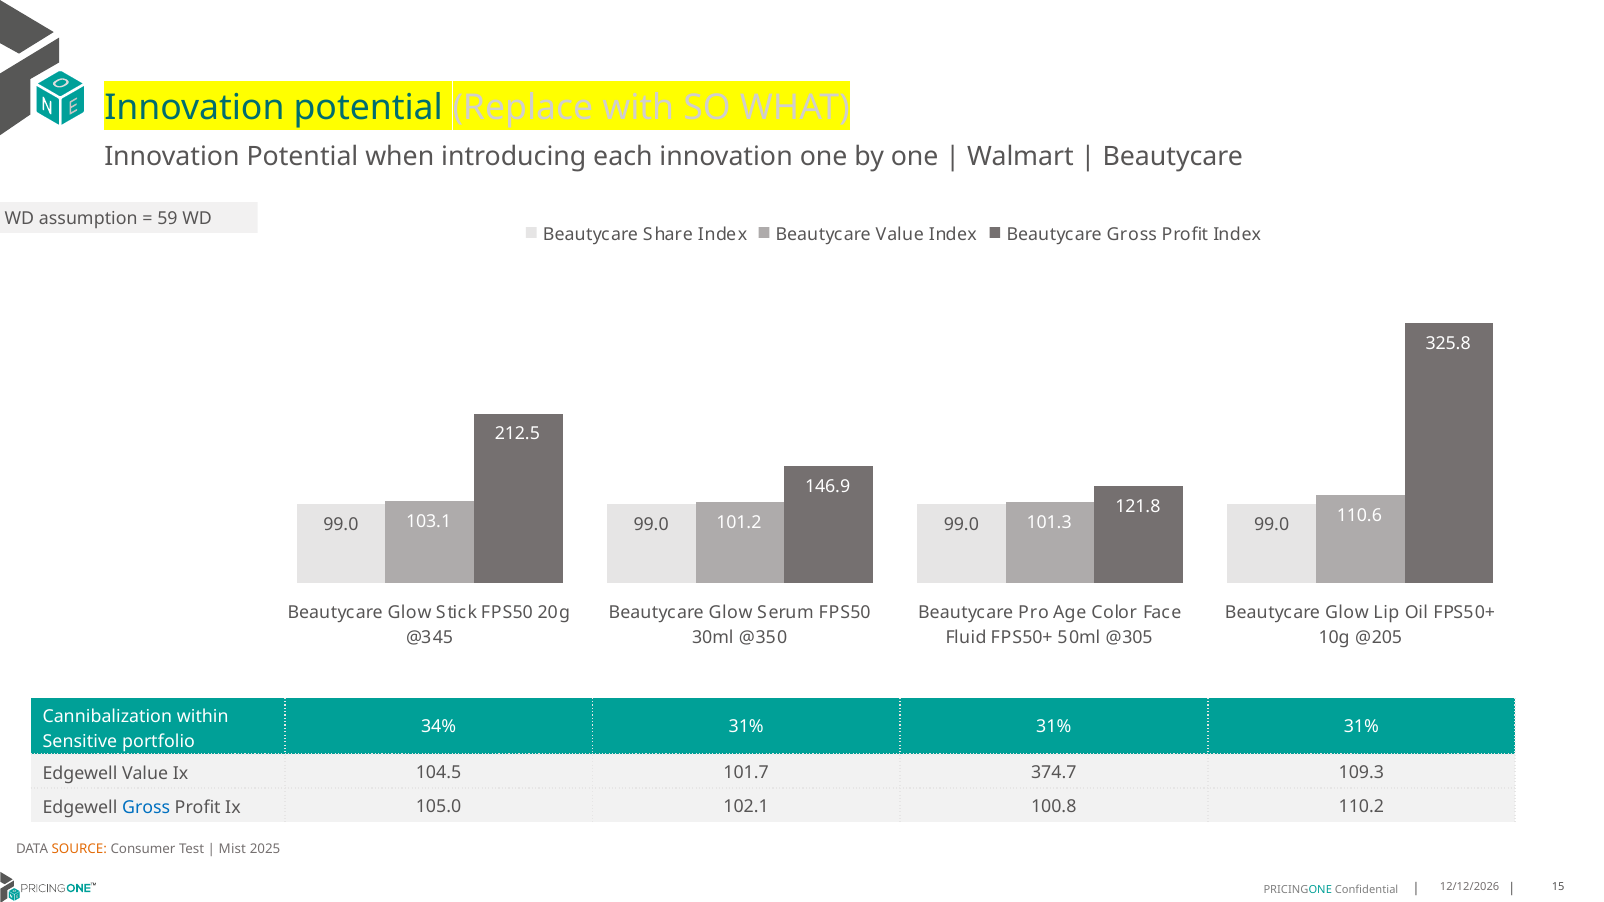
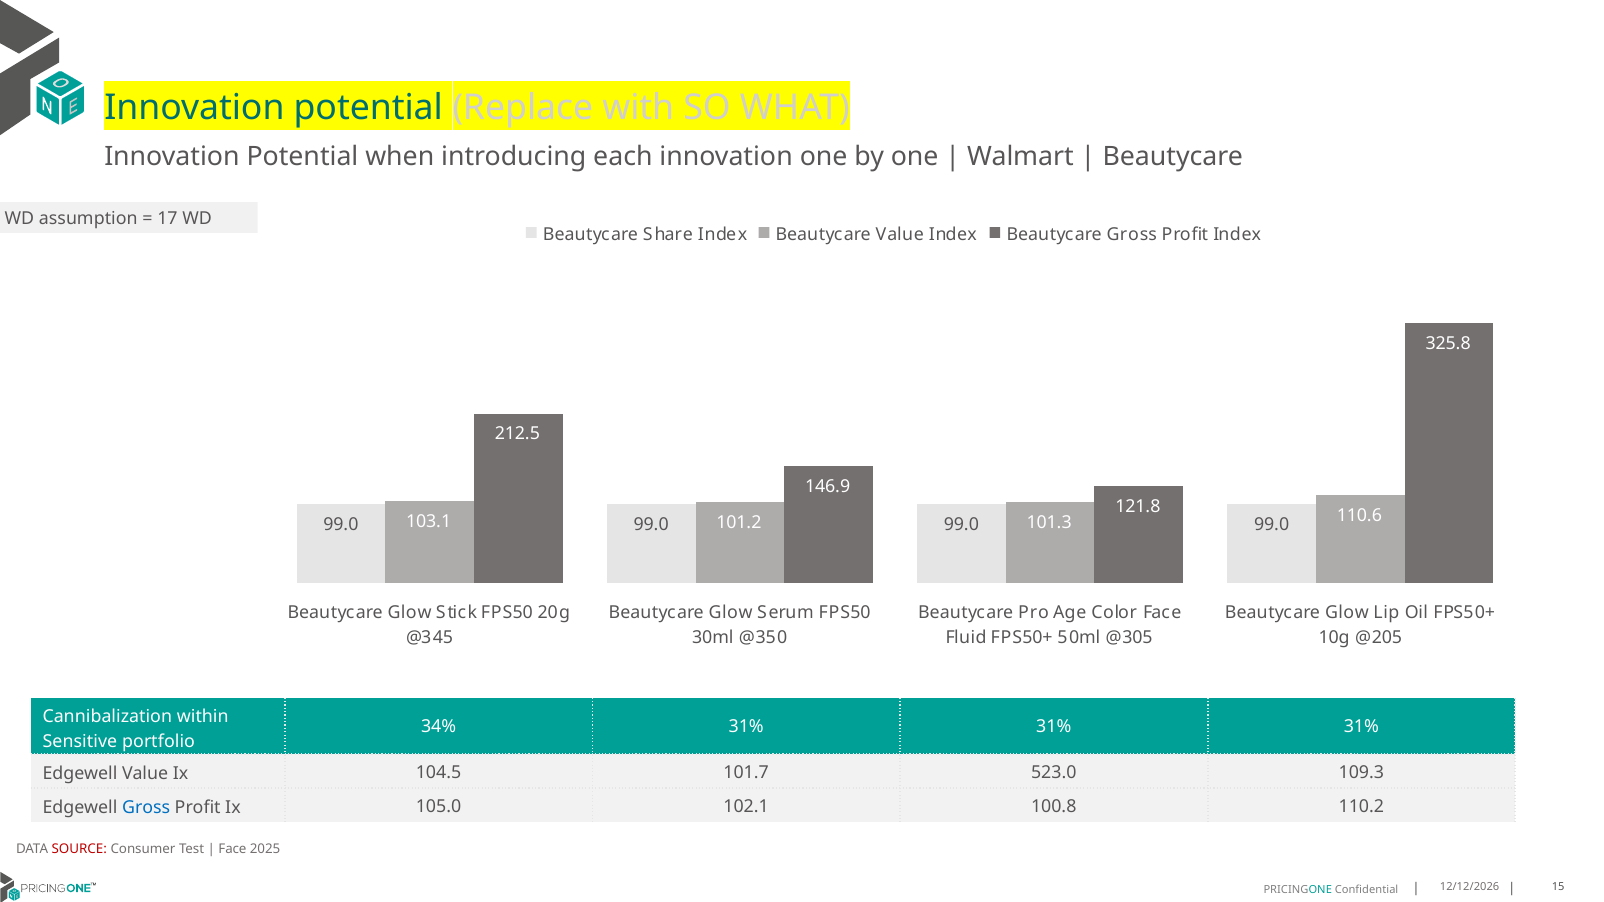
59: 59 -> 17
374.7: 374.7 -> 523.0
SOURCE colour: orange -> red
Mist at (232, 850): Mist -> Face
